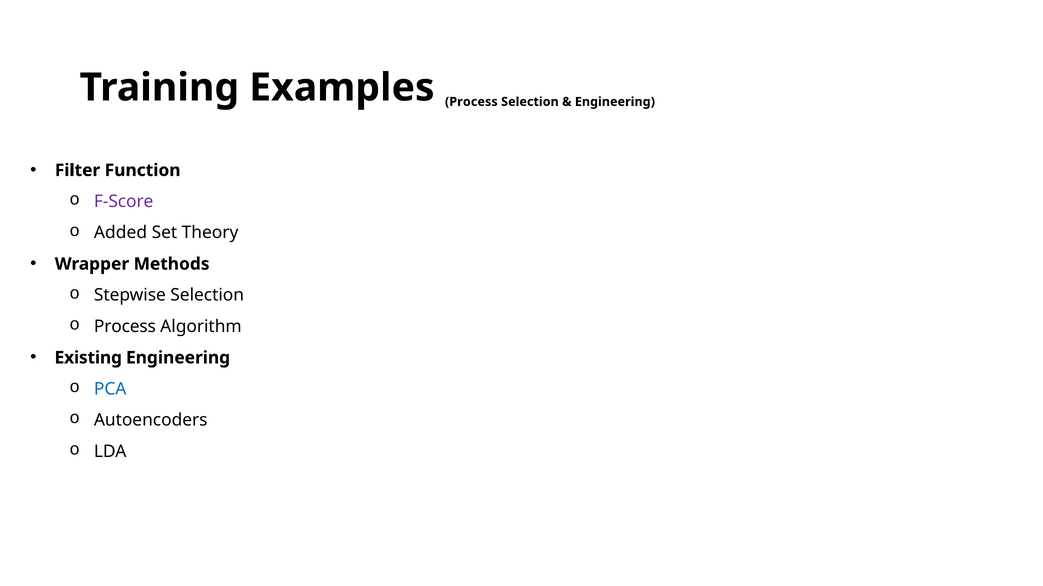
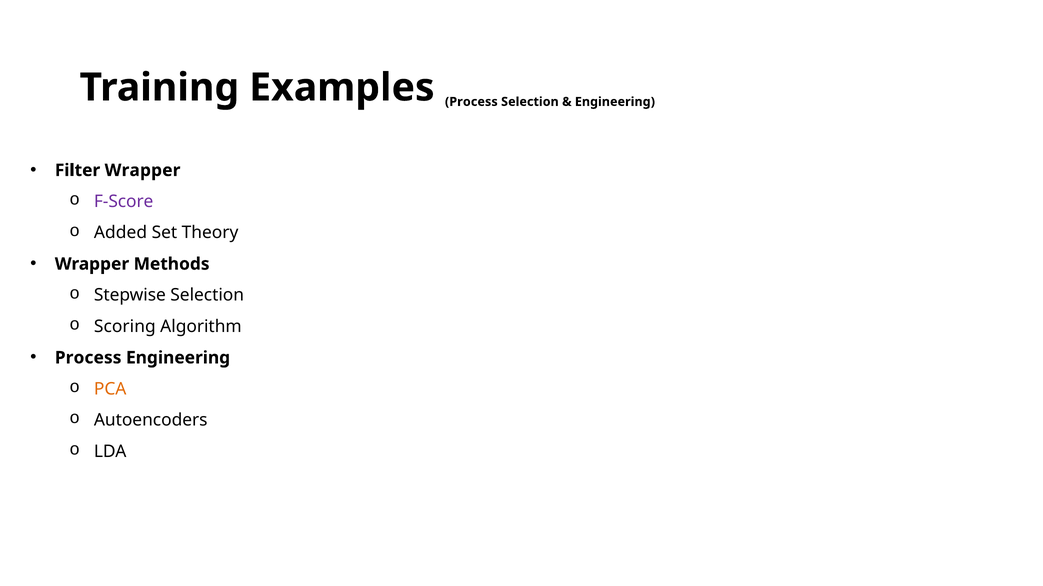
Filter Function: Function -> Wrapper
Process at (125, 327): Process -> Scoring
Existing at (88, 358): Existing -> Process
PCA colour: blue -> orange
